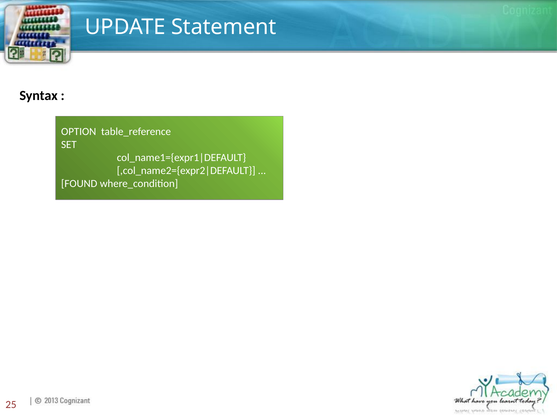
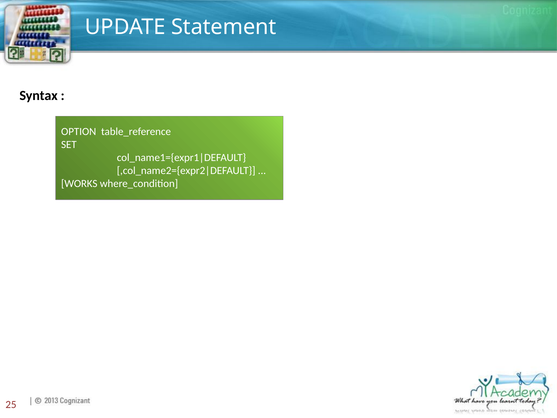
FOUND: FOUND -> WORKS
